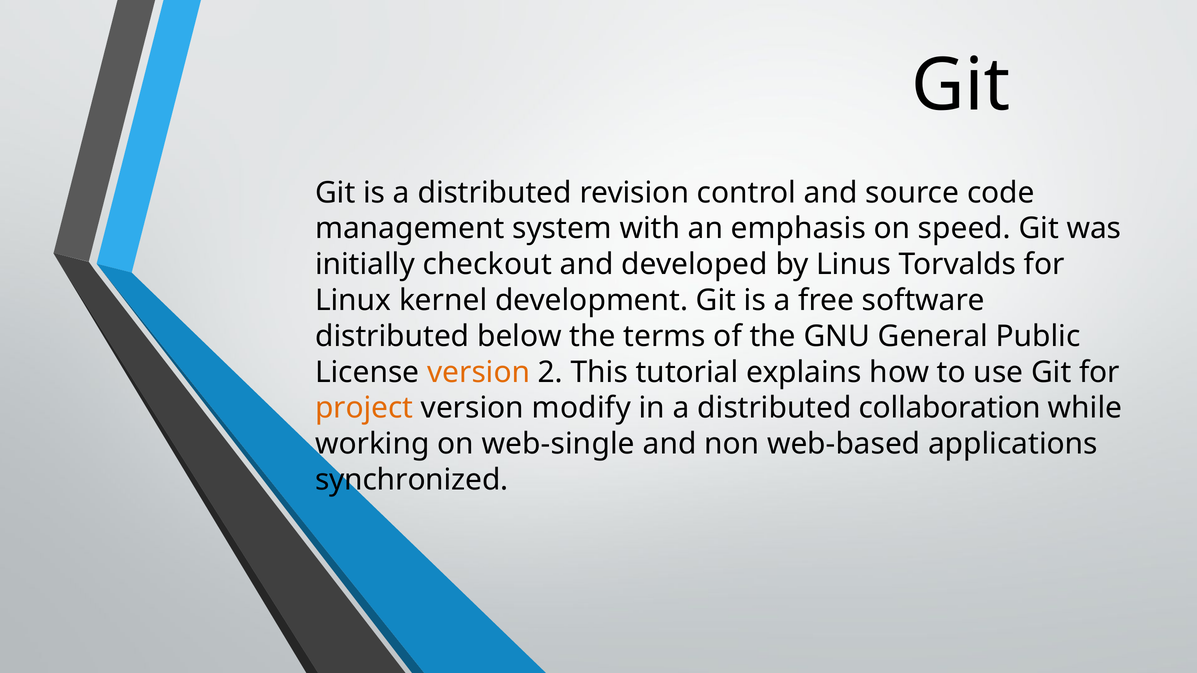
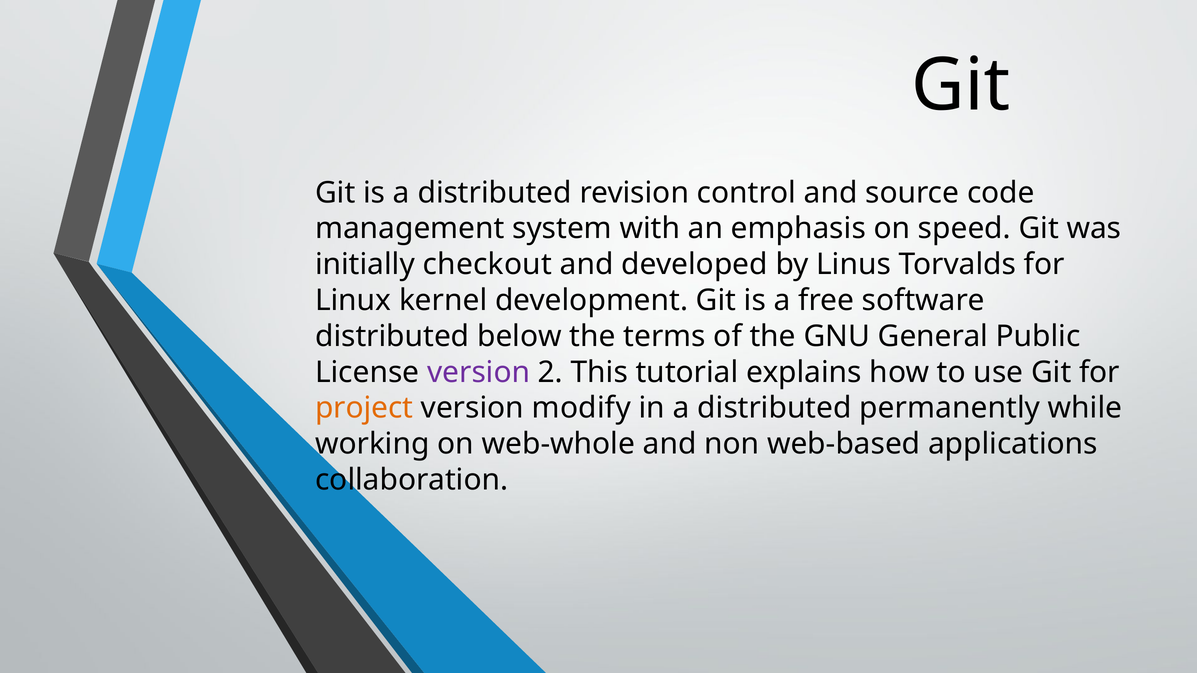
version at (479, 372) colour: orange -> purple
collaboration: collaboration -> permanently
web-single: web-single -> web-whole
synchronized: synchronized -> collaboration
